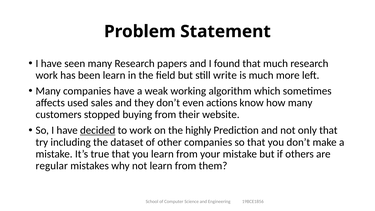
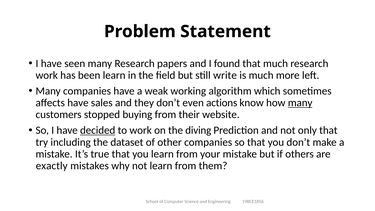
affects used: used -> have
many at (300, 103) underline: none -> present
highly: highly -> diving
regular: regular -> exactly
